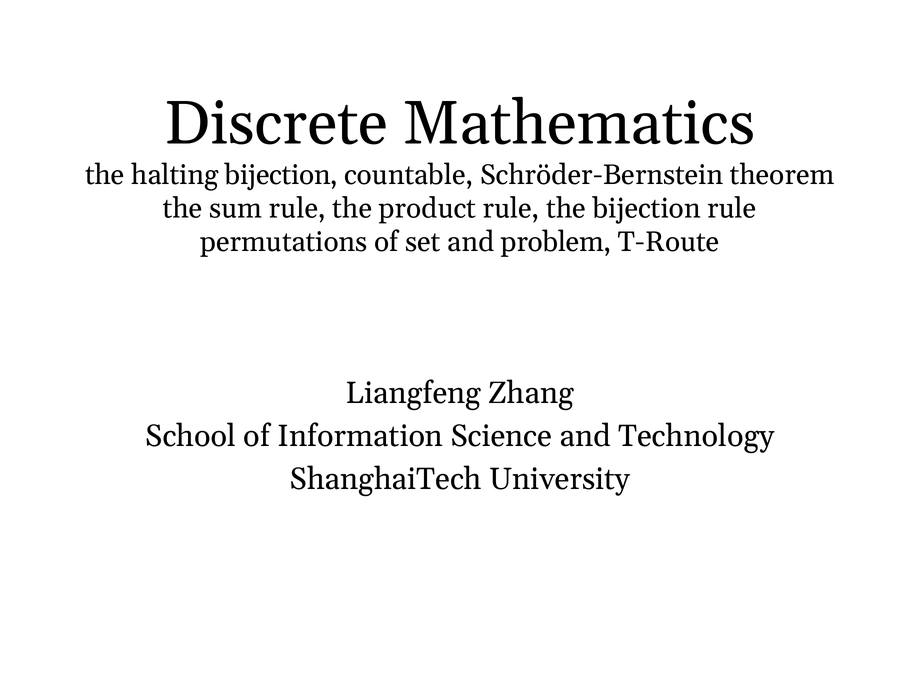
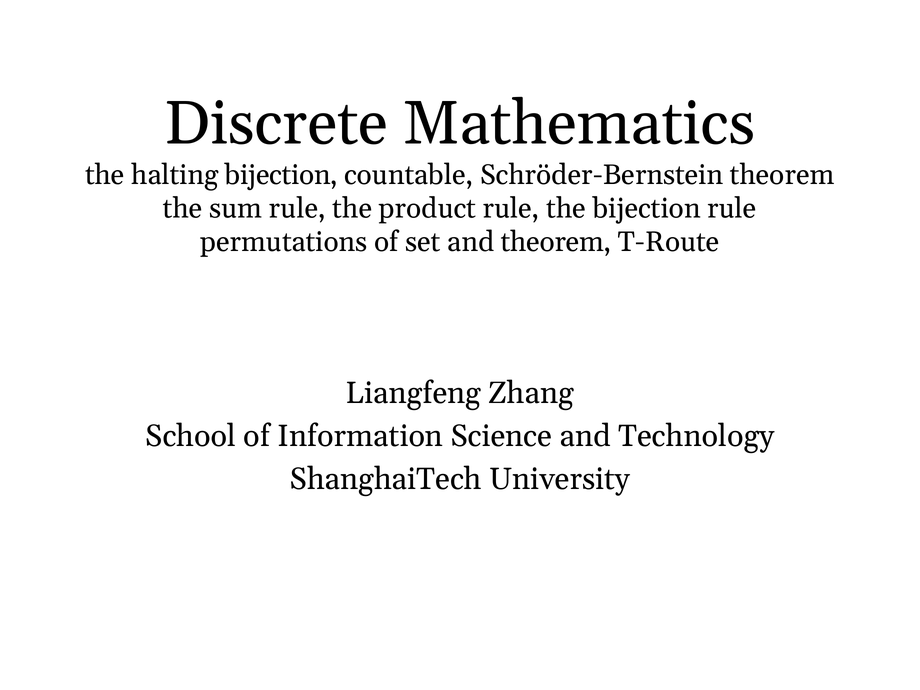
and problem: problem -> theorem
